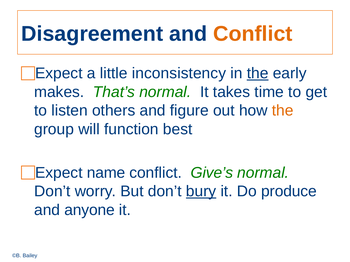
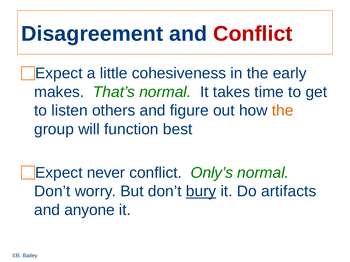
Conflict at (253, 34) colour: orange -> red
inconsistency: inconsistency -> cohesiveness
the at (258, 73) underline: present -> none
name: name -> never
Give’s: Give’s -> Only’s
produce: produce -> artifacts
